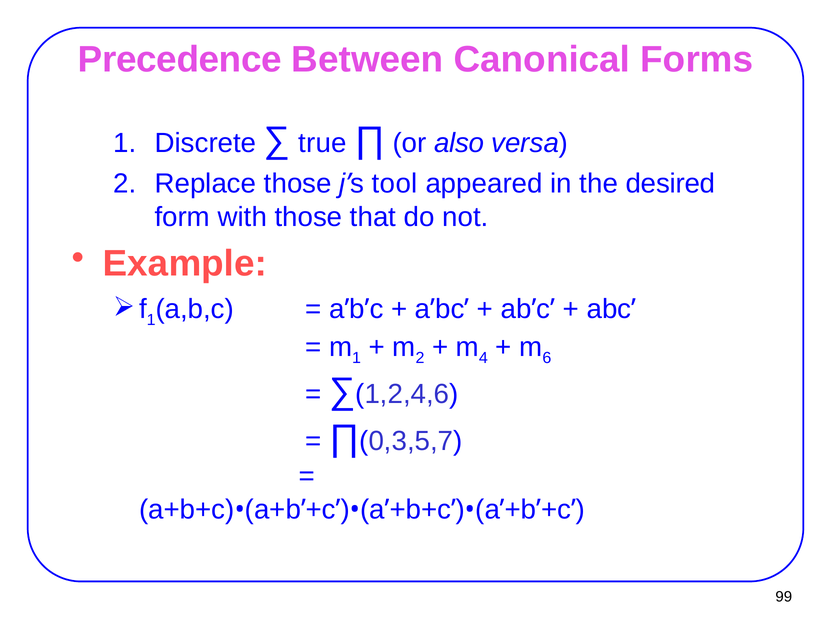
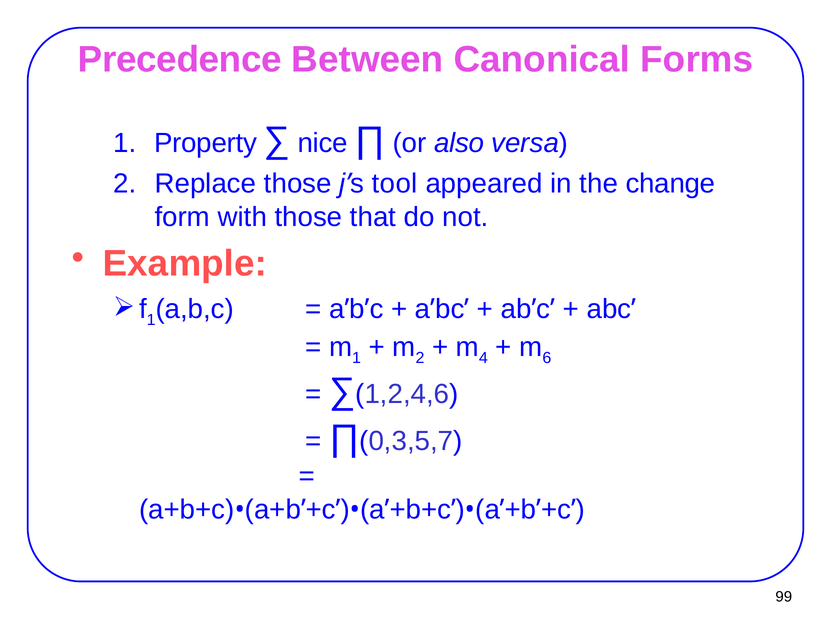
Discrete: Discrete -> Property
true: true -> nice
desired: desired -> change
